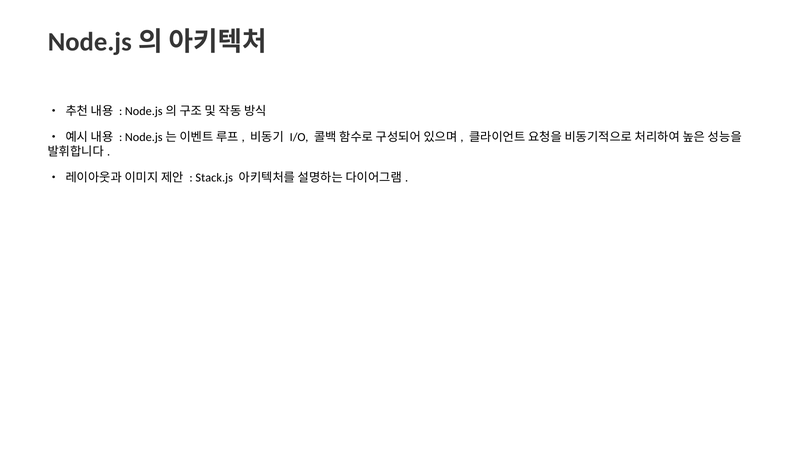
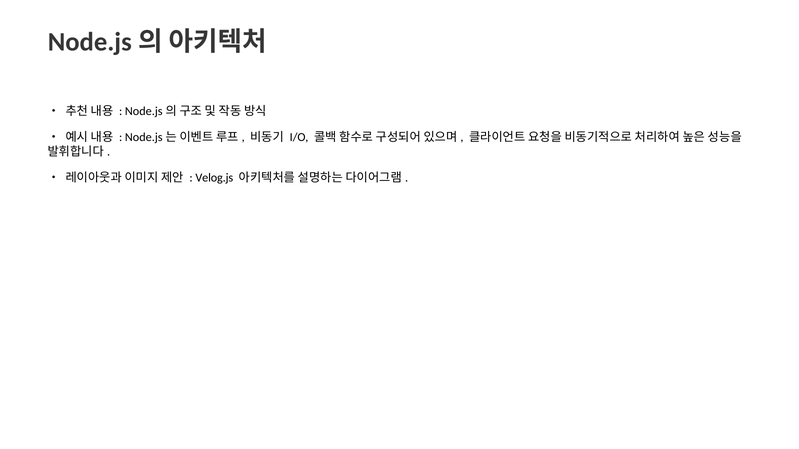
Stack.js: Stack.js -> Velog.js
